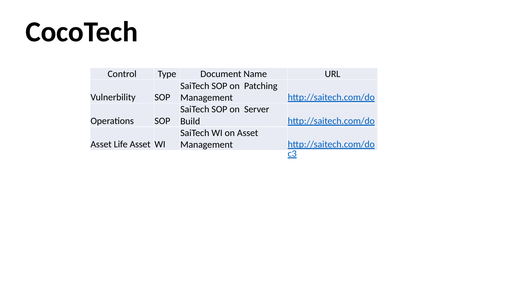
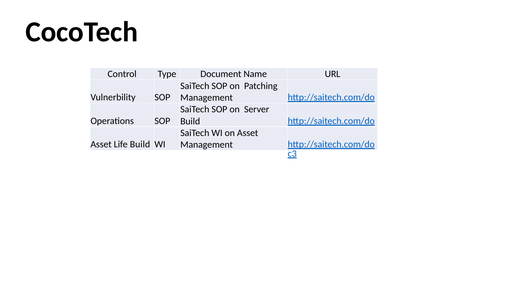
Life Asset: Asset -> Build
